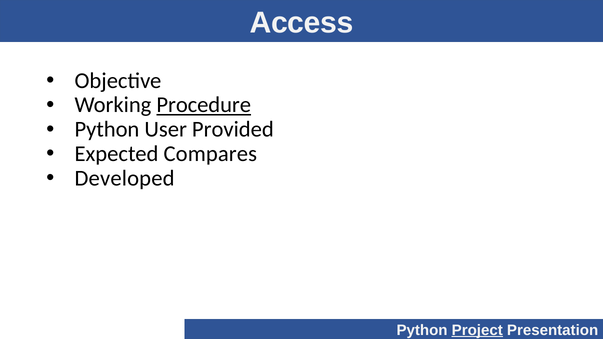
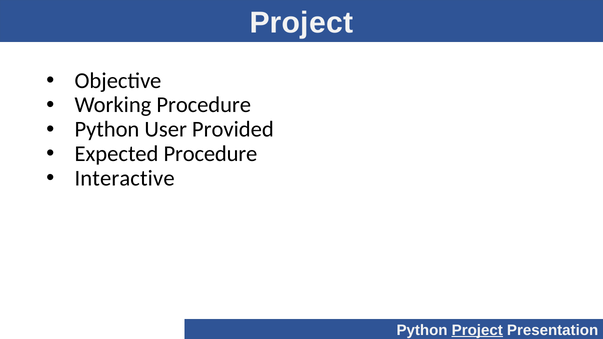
Access at (302, 23): Access -> Project
Procedure at (204, 105) underline: present -> none
Expected Compares: Compares -> Procedure
Developed: Developed -> Interactive
